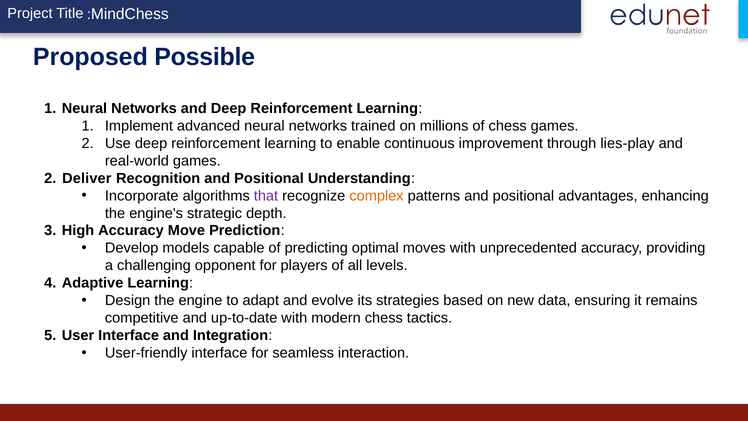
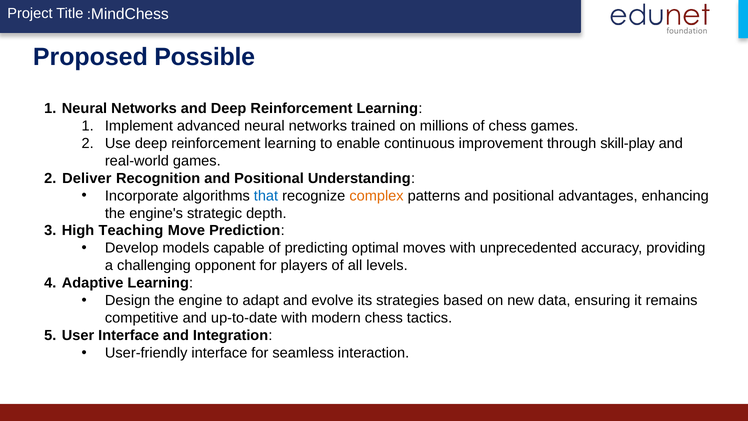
lies-play: lies-play -> skill-play
that colour: purple -> blue
High Accuracy: Accuracy -> Teaching
